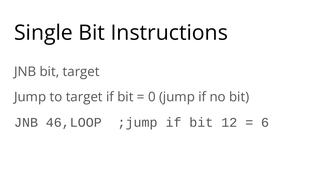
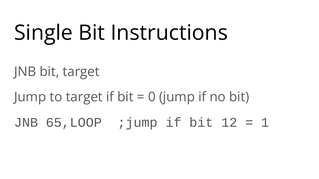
46,LOOP: 46,LOOP -> 65,LOOP
6: 6 -> 1
